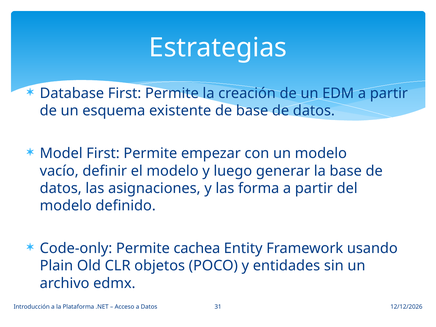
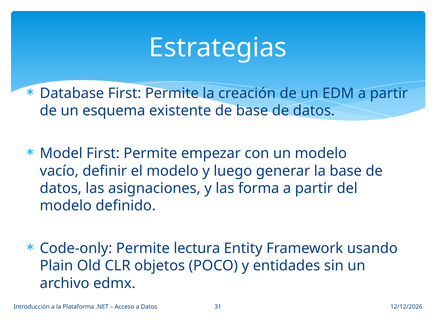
cachea: cachea -> lectura
